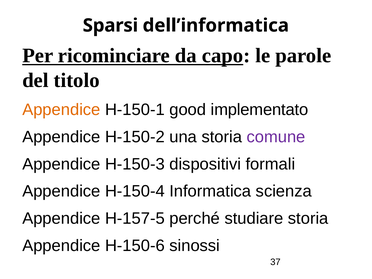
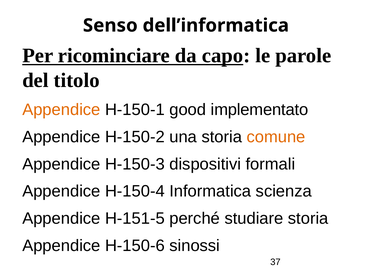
Sparsi: Sparsi -> Senso
comune colour: purple -> orange
H-157-5: H-157-5 -> H-151-5
